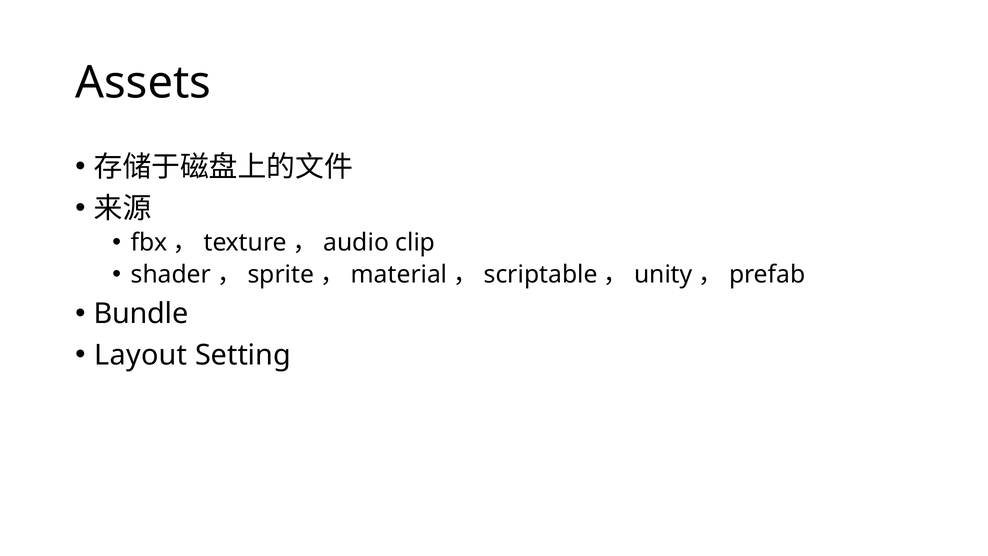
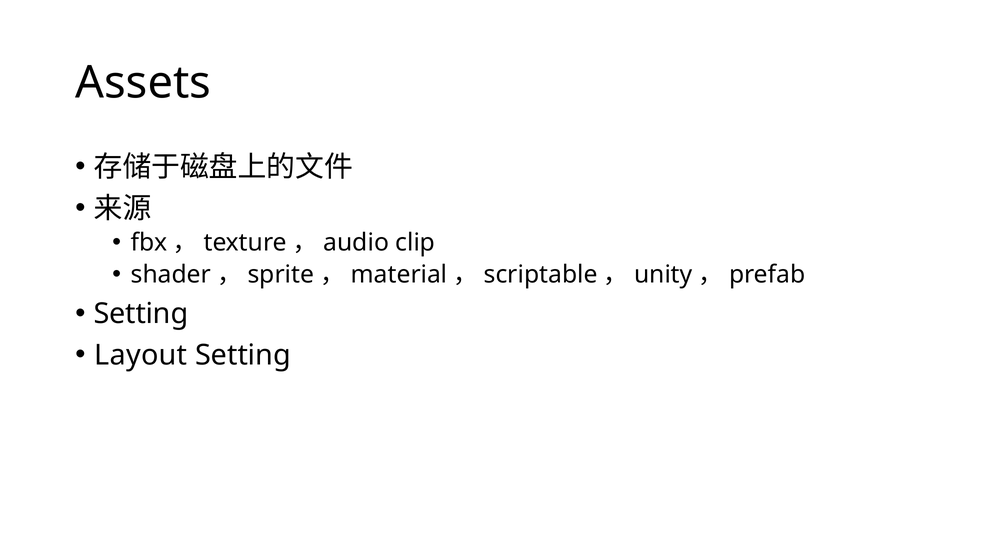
Bundle at (141, 313): Bundle -> Setting
